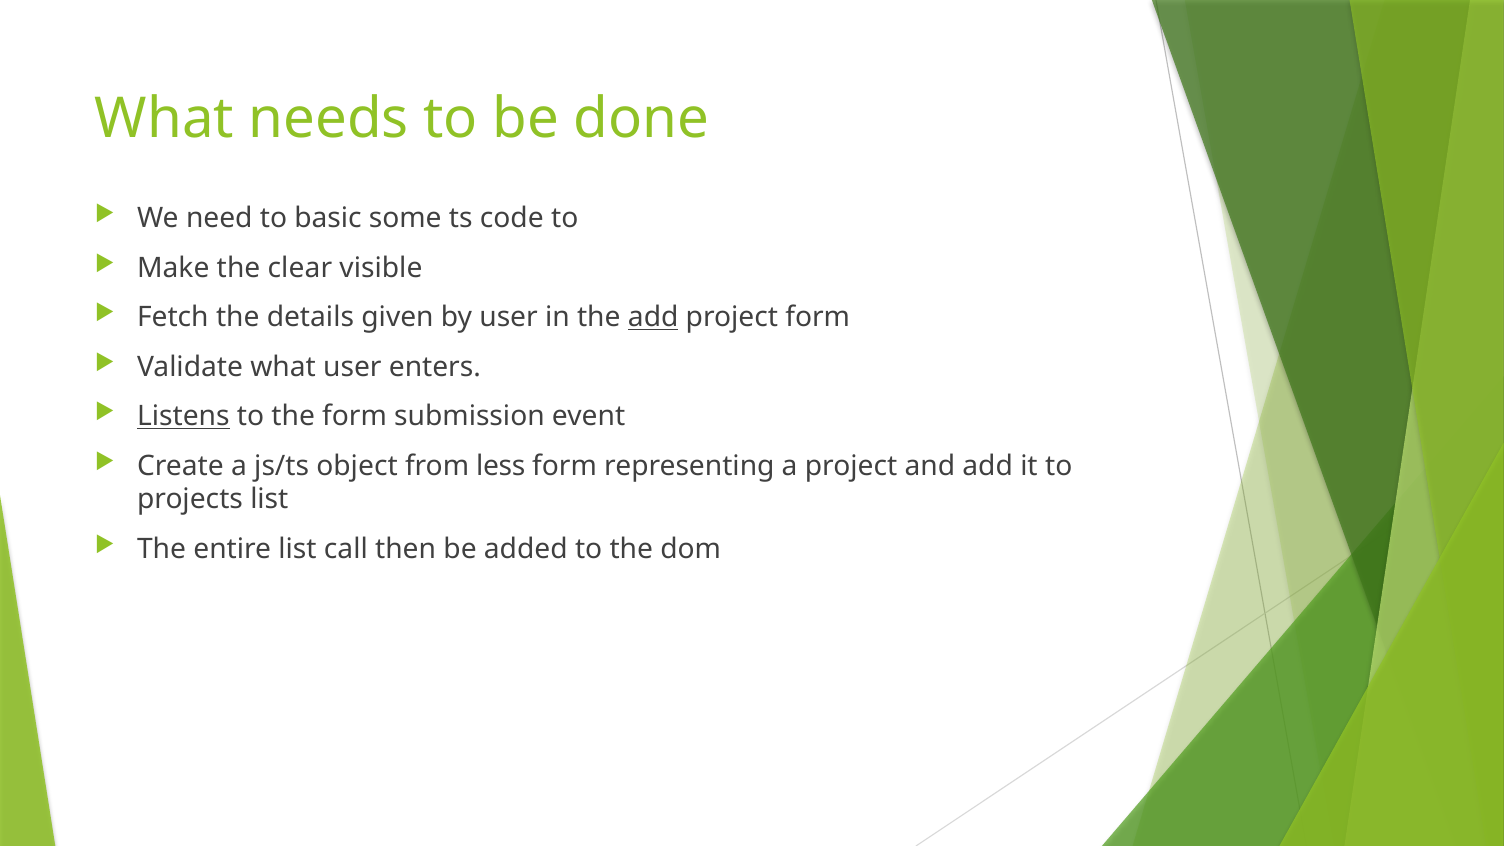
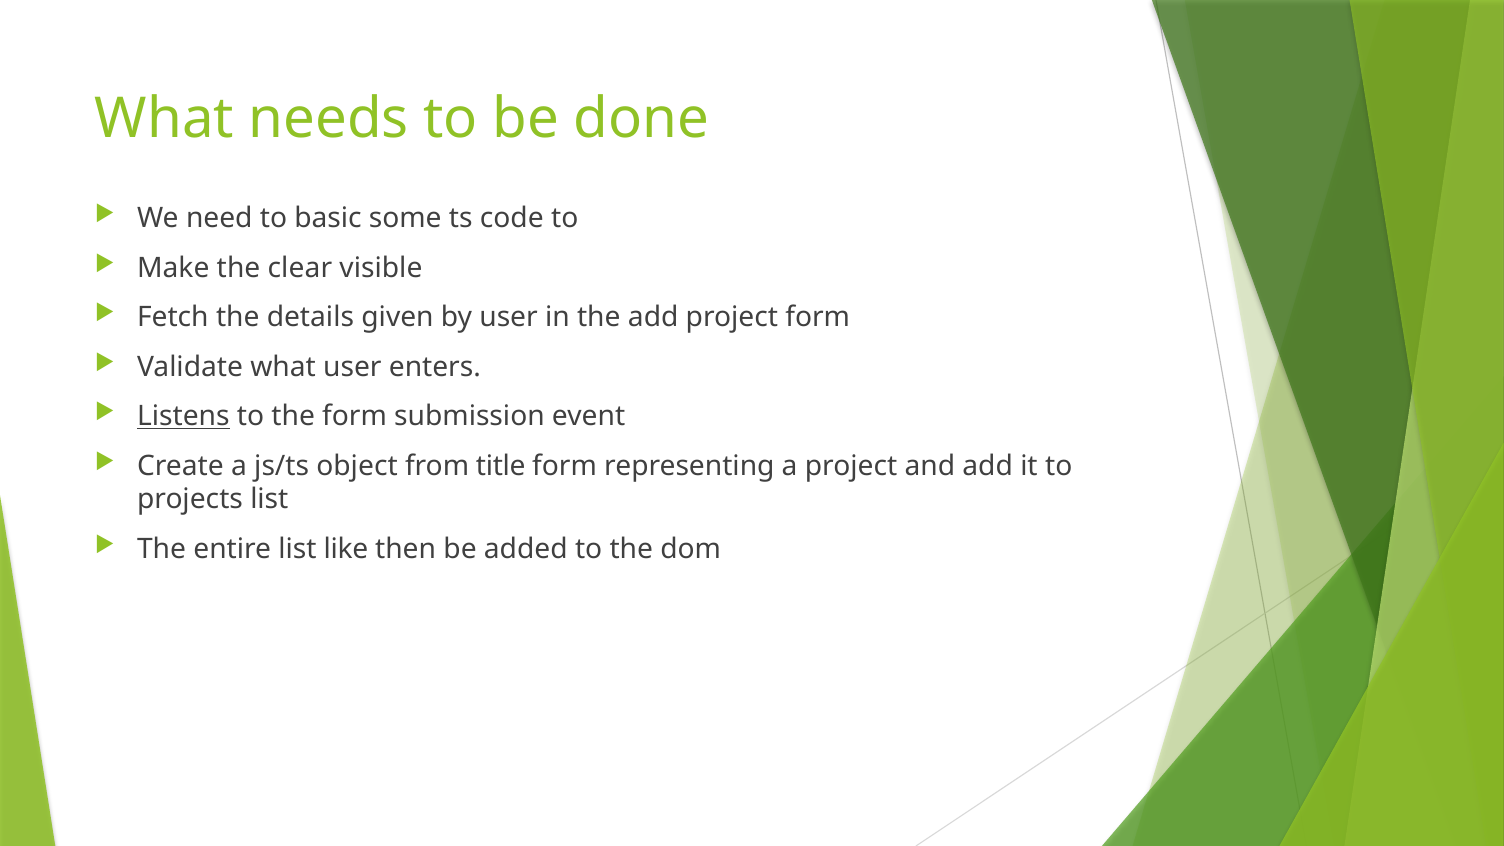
add at (653, 317) underline: present -> none
less: less -> title
call: call -> like
